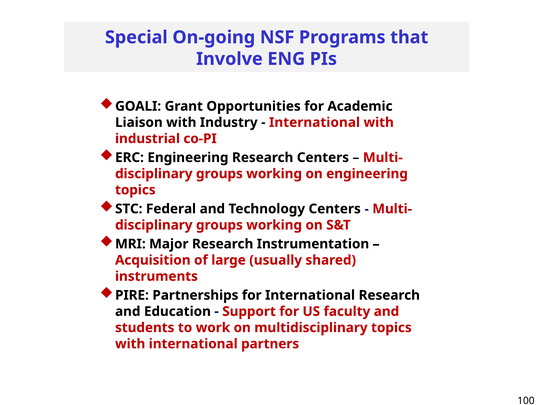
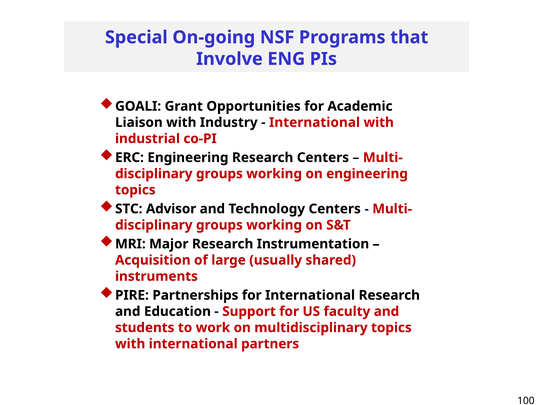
Federal: Federal -> Advisor
